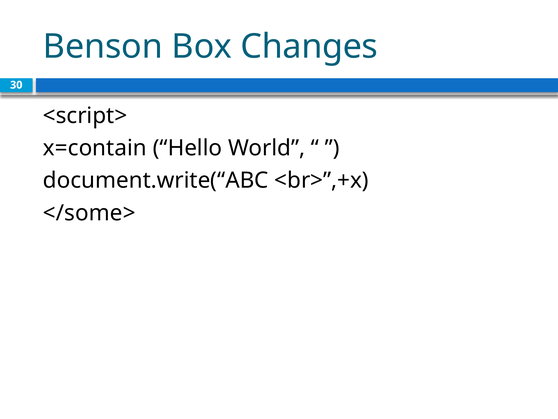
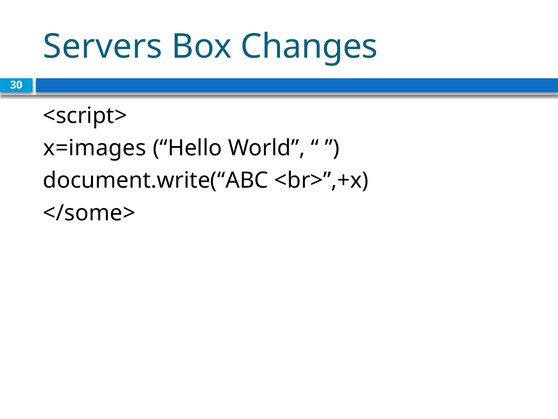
Benson: Benson -> Servers
x=contain: x=contain -> x=images
